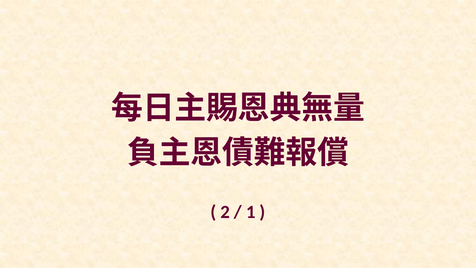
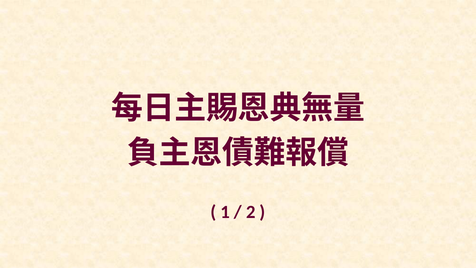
2: 2 -> 1
1: 1 -> 2
